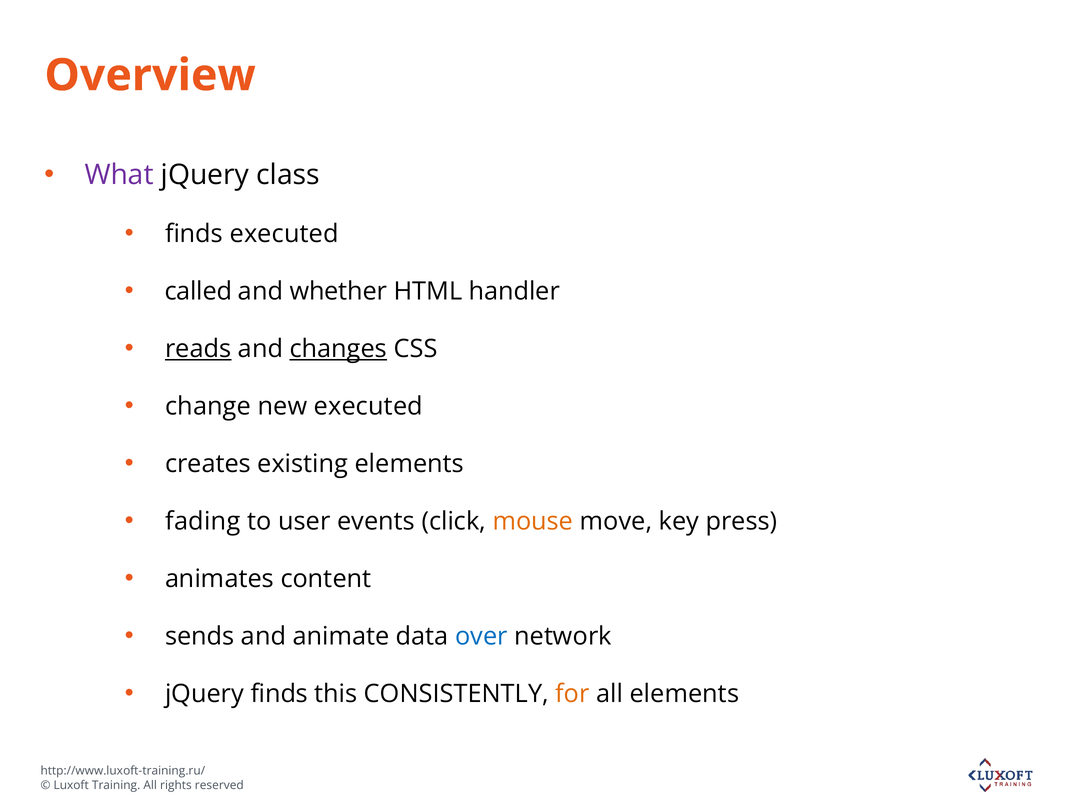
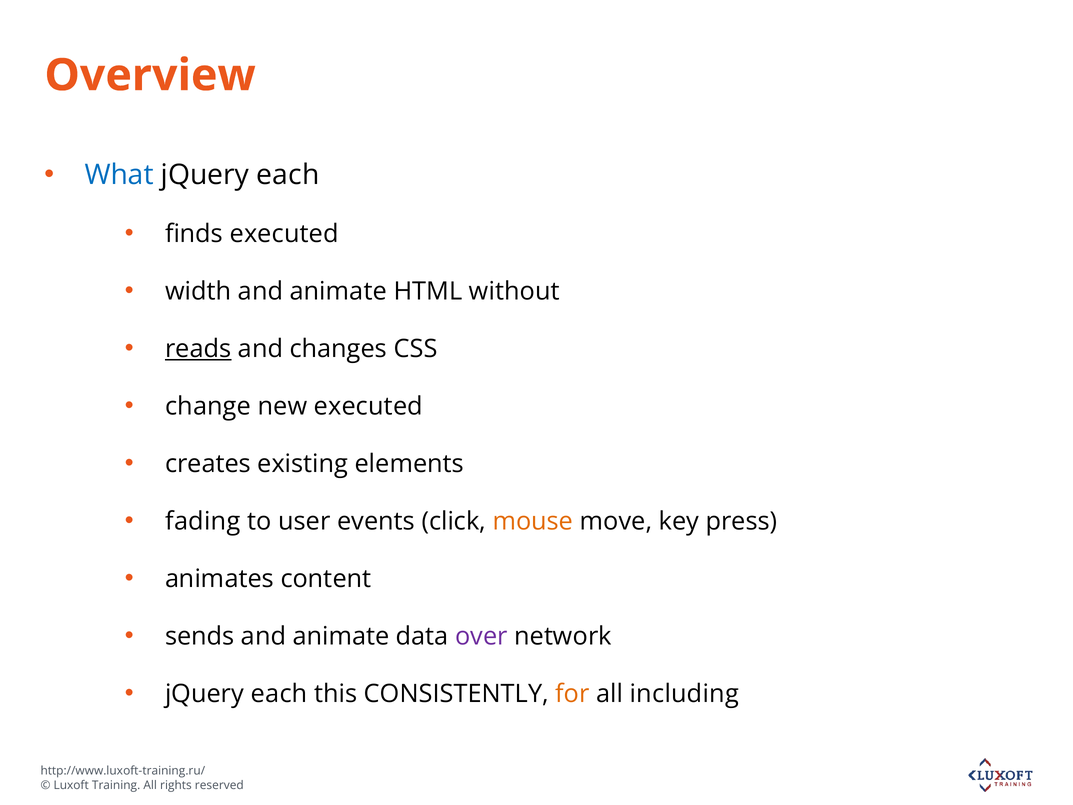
What colour: purple -> blue
class at (288, 175): class -> each
called: called -> width
whether at (338, 291): whether -> animate
handler: handler -> without
changes underline: present -> none
over colour: blue -> purple
finds at (279, 694): finds -> each
all elements: elements -> including
